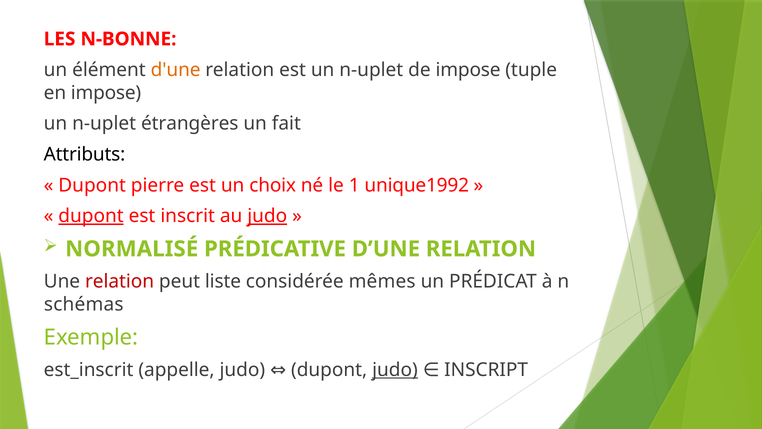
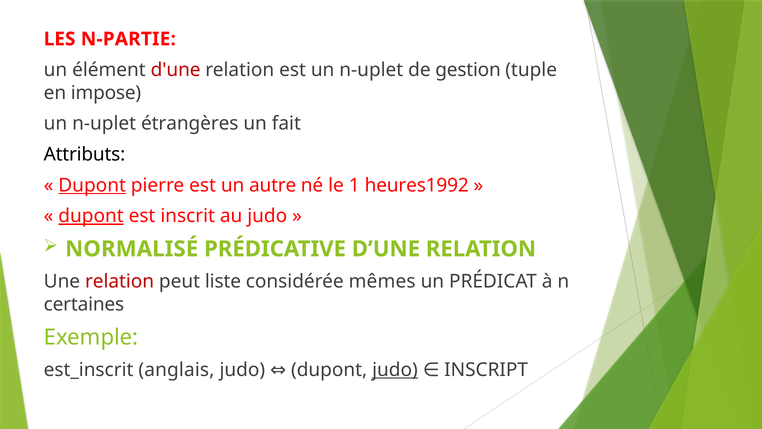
N-BONNE: N-BONNE -> N-PARTIE
d'une colour: orange -> red
de impose: impose -> gestion
Dupont at (92, 185) underline: none -> present
choix: choix -> autre
unique1992: unique1992 -> heures1992
judo at (267, 216) underline: present -> none
schémas: schémas -> certaines
appelle: appelle -> anglais
